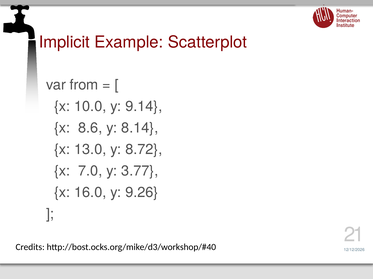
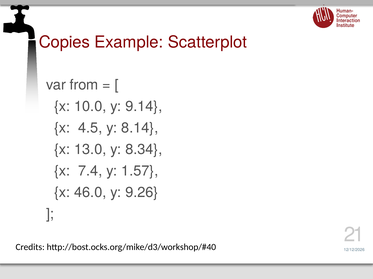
Implicit: Implicit -> Copies
8.6: 8.6 -> 4.5
8.72: 8.72 -> 8.34
7.0: 7.0 -> 7.4
3.77: 3.77 -> 1.57
16.0: 16.0 -> 46.0
